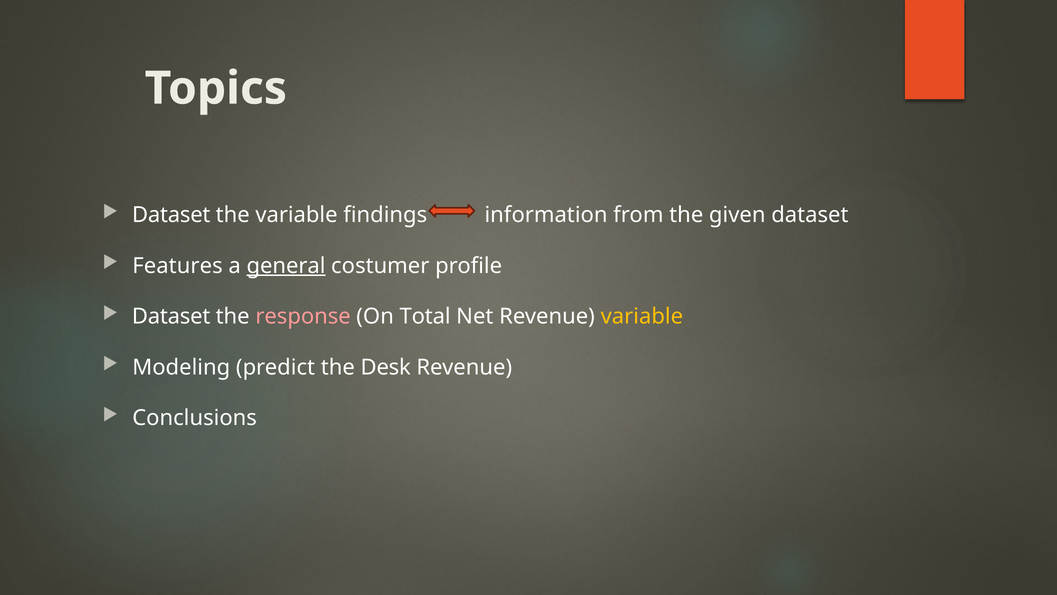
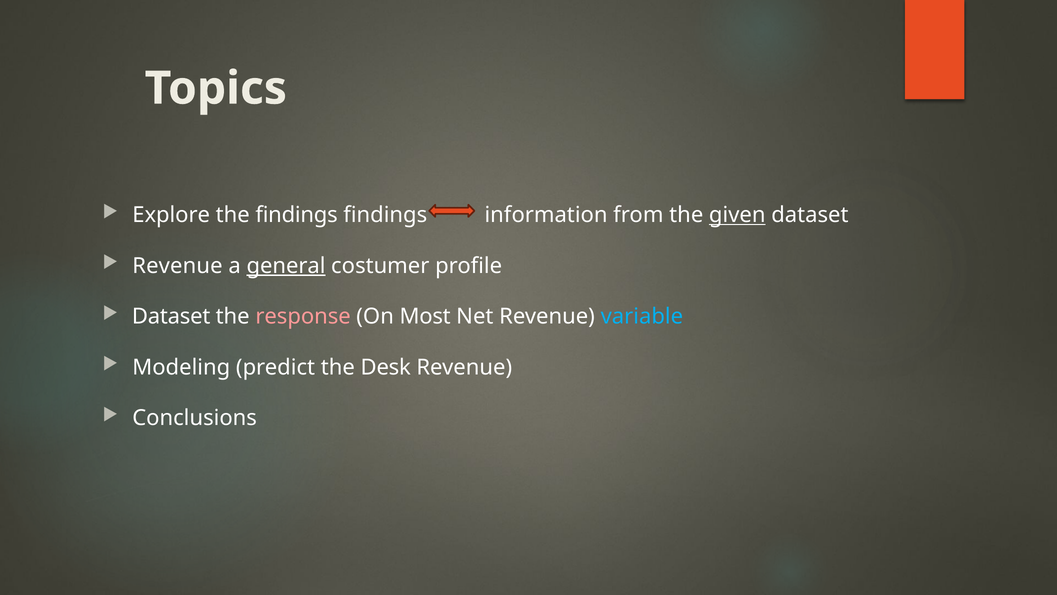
Dataset at (171, 215): Dataset -> Explore
the variable: variable -> findings
given underline: none -> present
Features at (178, 266): Features -> Revenue
Total: Total -> Most
variable at (642, 316) colour: yellow -> light blue
